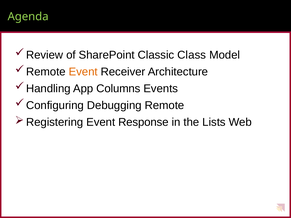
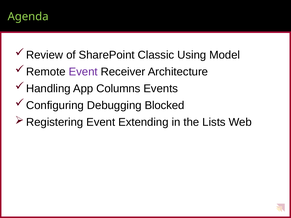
Class: Class -> Using
Event at (83, 72) colour: orange -> purple
Remote: Remote -> Blocked
Response: Response -> Extending
